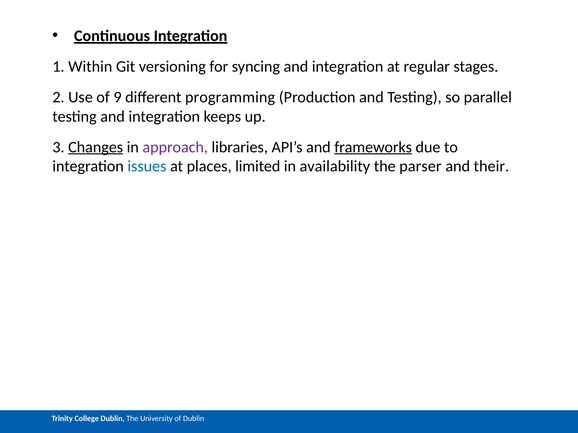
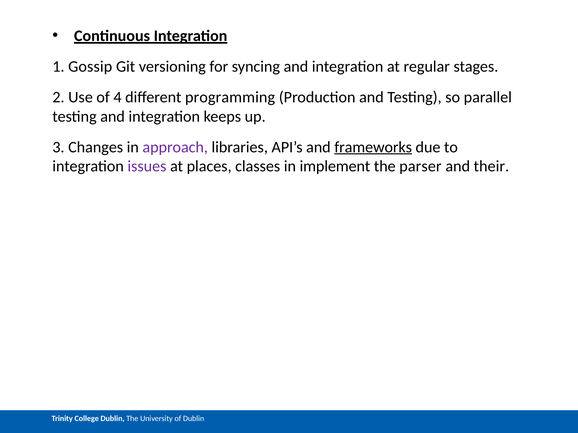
Within: Within -> Gossip
9: 9 -> 4
Changes underline: present -> none
issues colour: blue -> purple
limited: limited -> classes
availability: availability -> implement
